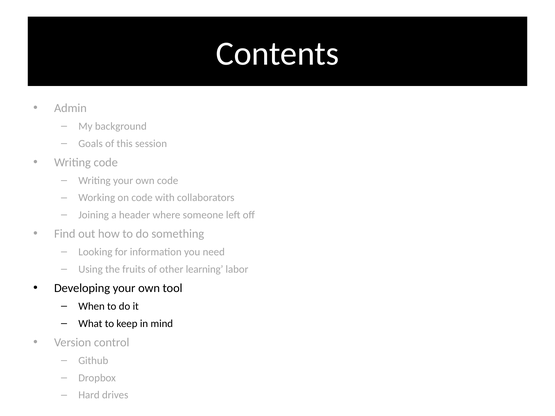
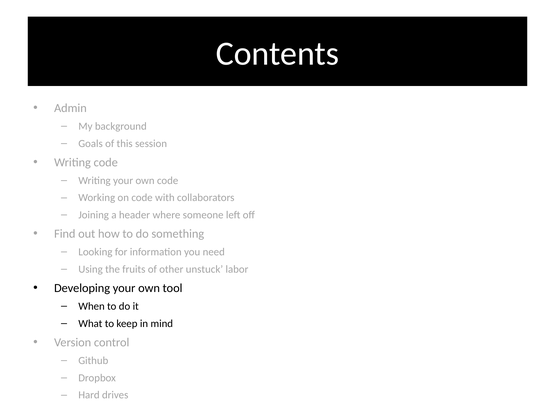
learning: learning -> unstuck
